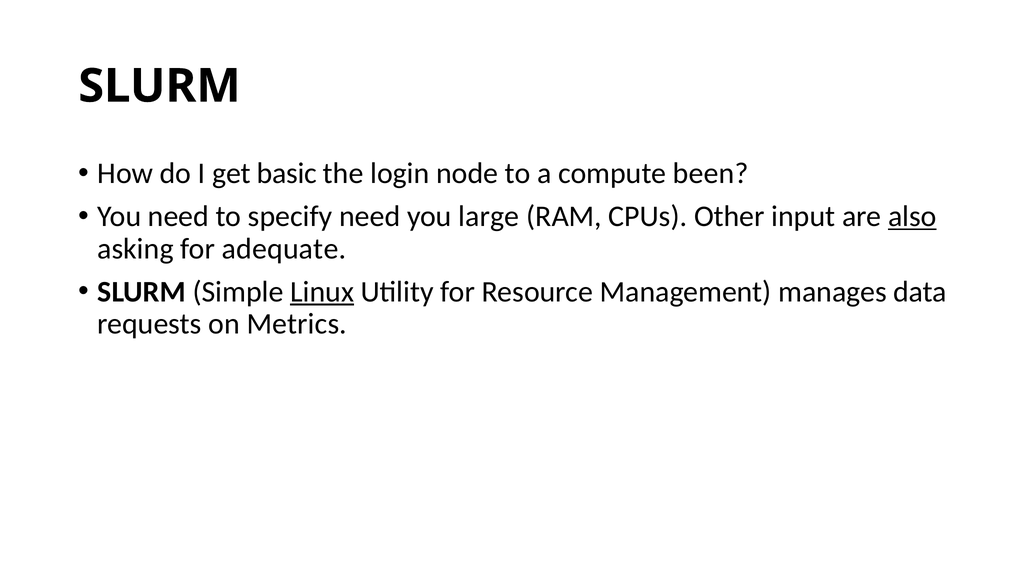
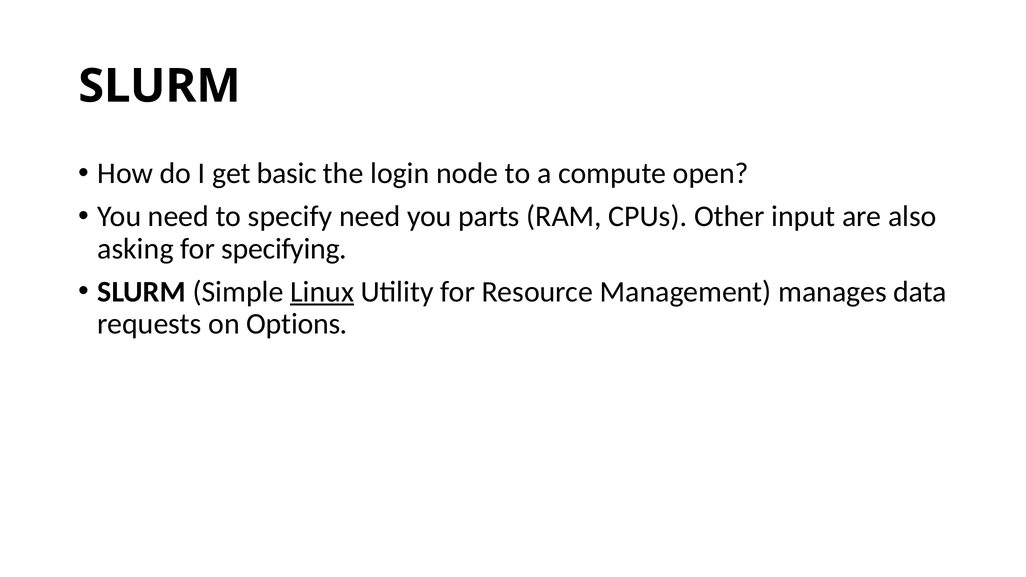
been: been -> open
large: large -> parts
also underline: present -> none
adequate: adequate -> specifying
Metrics: Metrics -> Options
